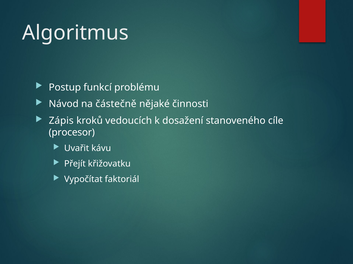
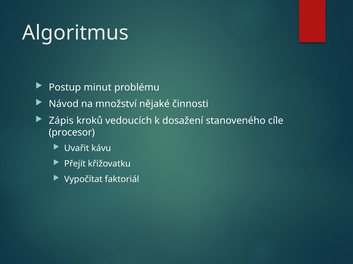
funkcí: funkcí -> minut
částečně: částečně -> množství
